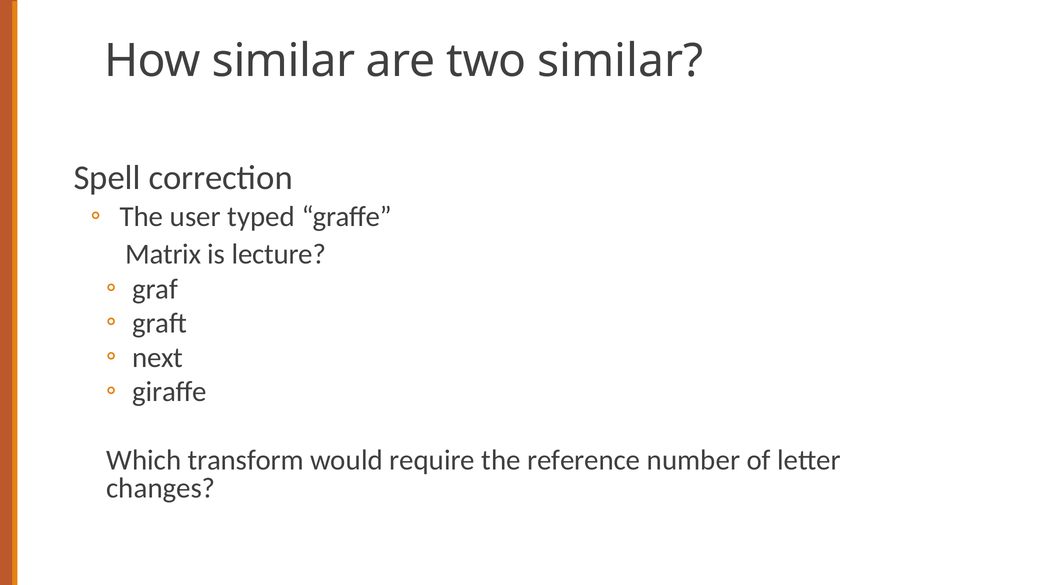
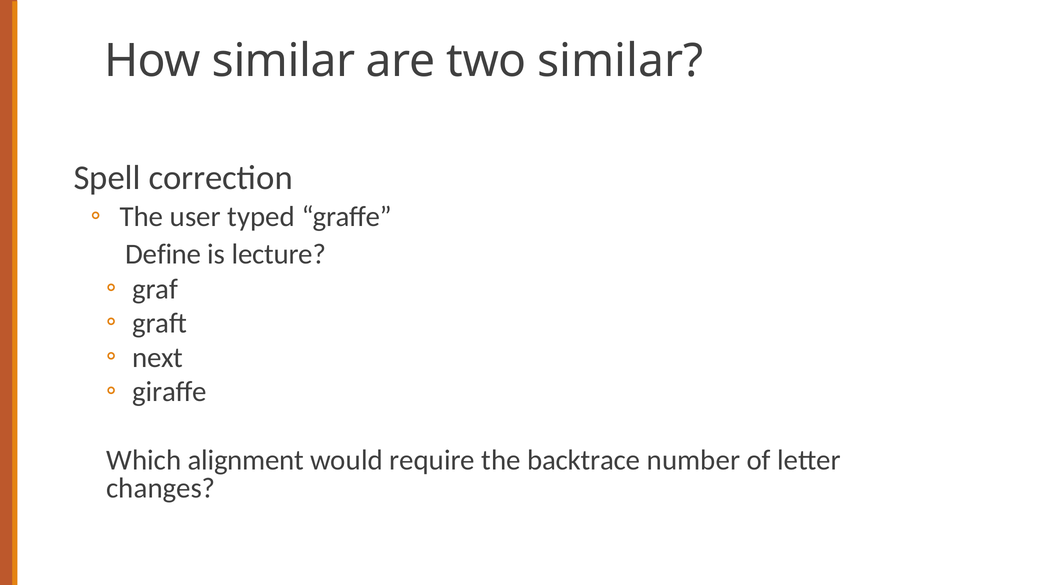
Matrix: Matrix -> Define
transform: transform -> alignment
reference: reference -> backtrace
